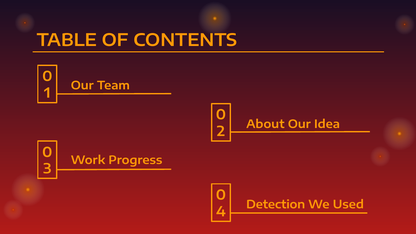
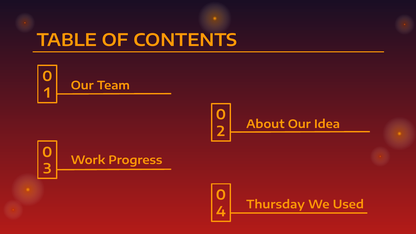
Detection: Detection -> Thursday
